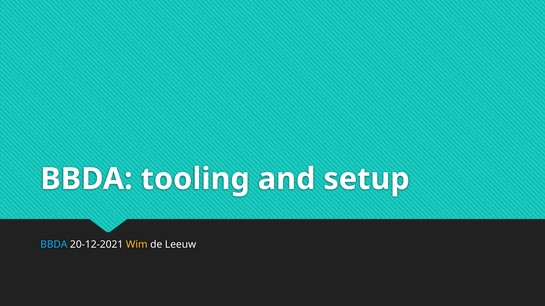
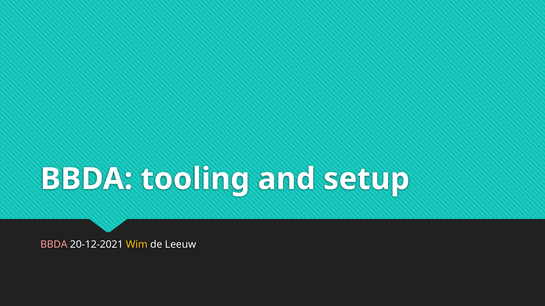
BBDA at (54, 245) colour: light blue -> pink
